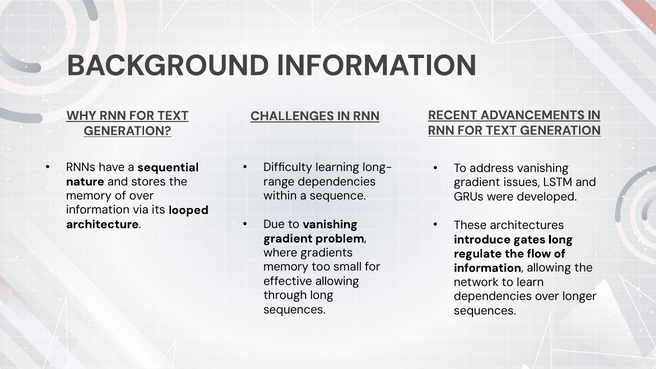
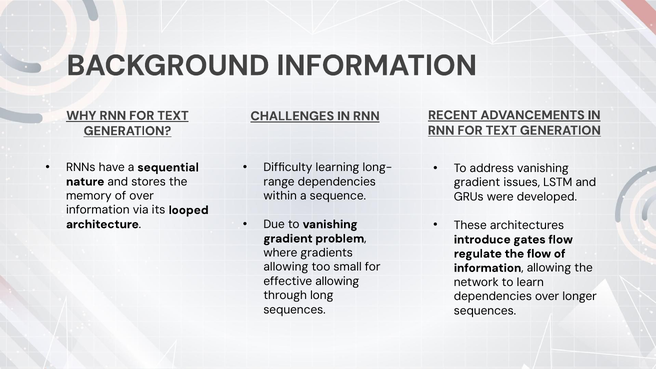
gates long: long -> flow
memory at (286, 267): memory -> allowing
